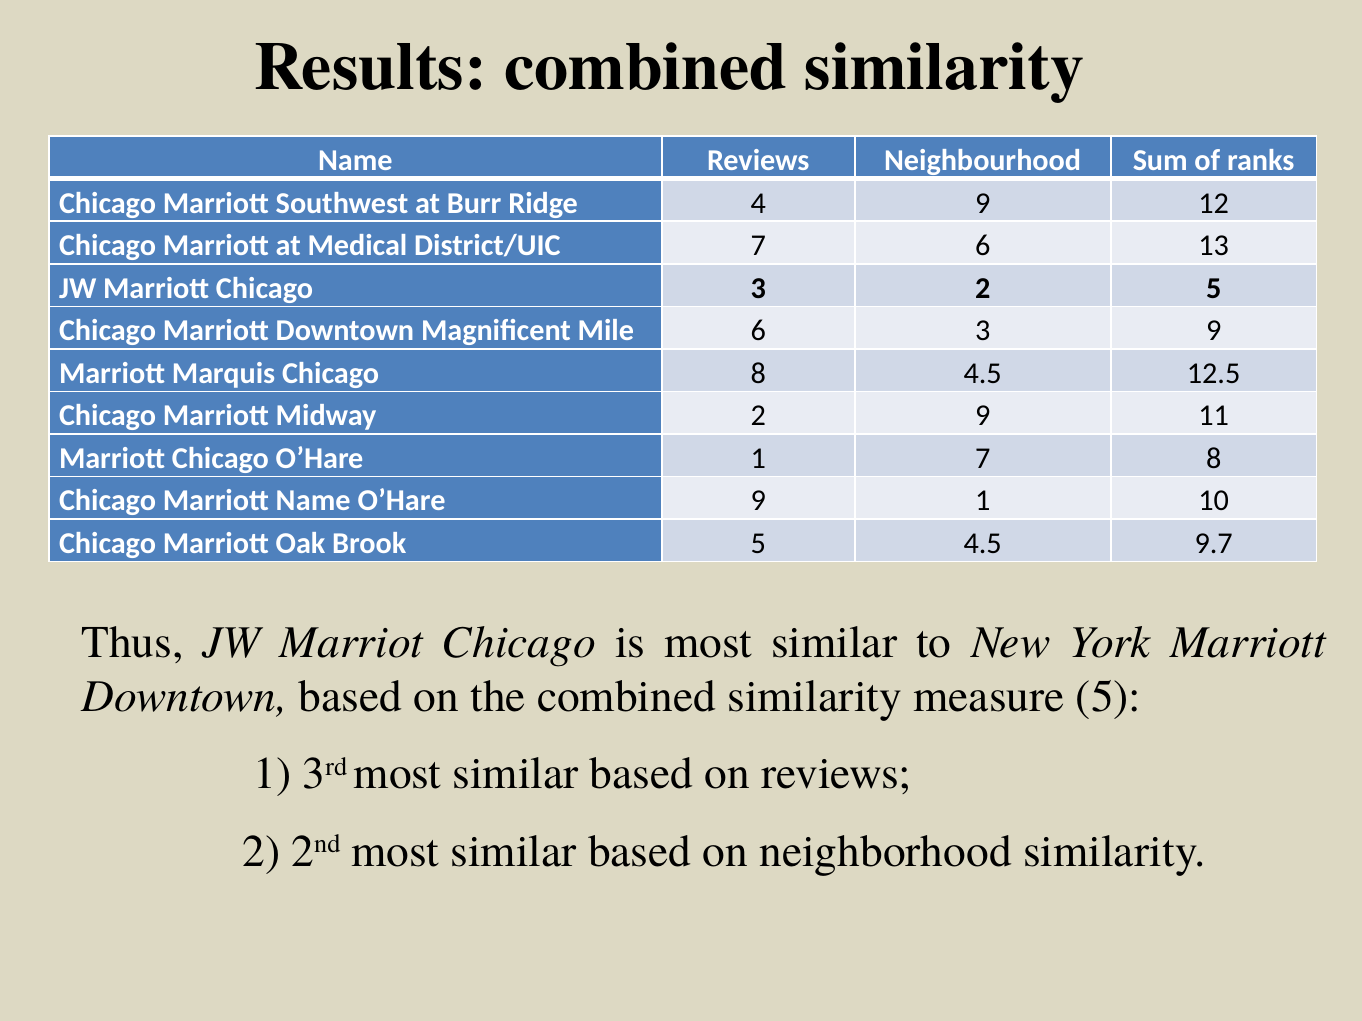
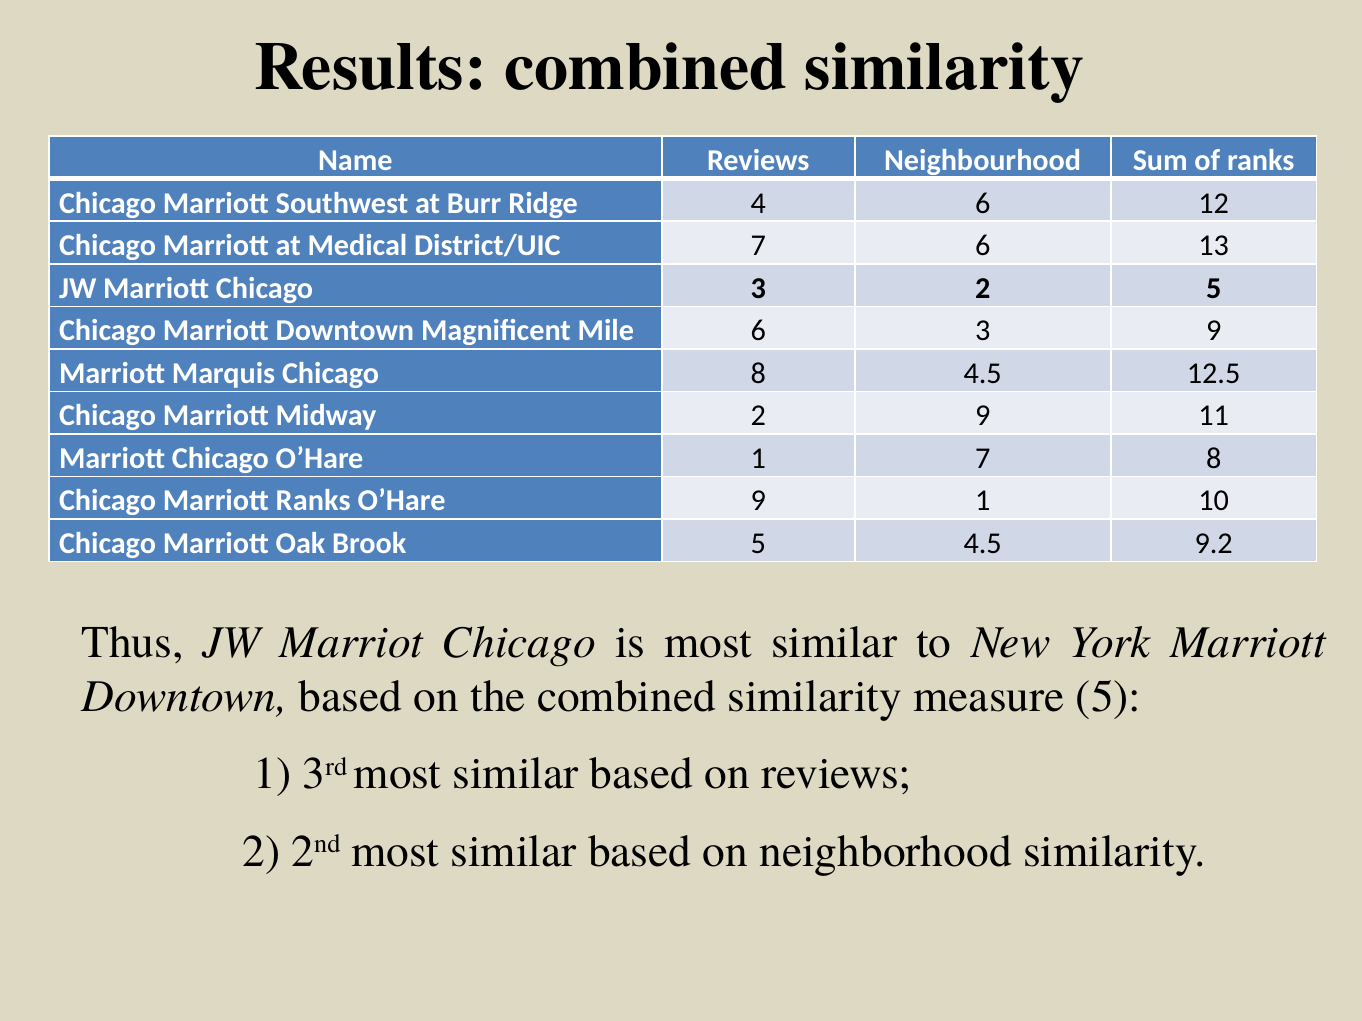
4 9: 9 -> 6
Marriott Name: Name -> Ranks
9.7: 9.7 -> 9.2
